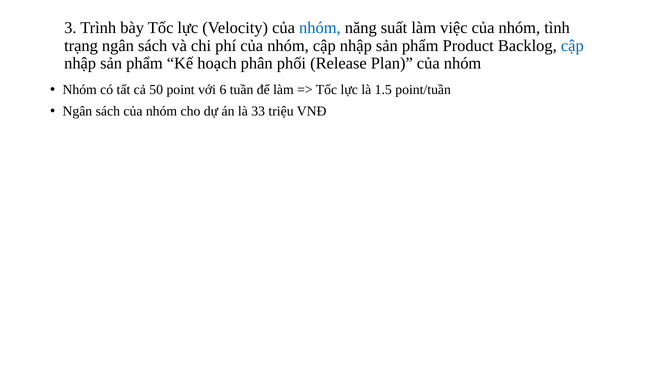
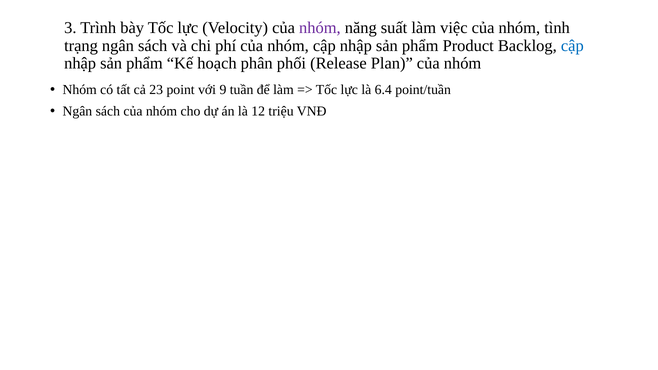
nhóm at (320, 28) colour: blue -> purple
50: 50 -> 23
6: 6 -> 9
1.5: 1.5 -> 6.4
33: 33 -> 12
